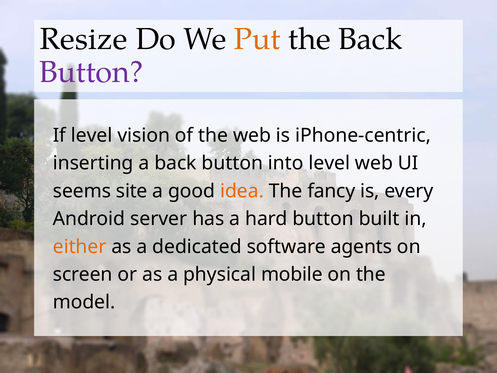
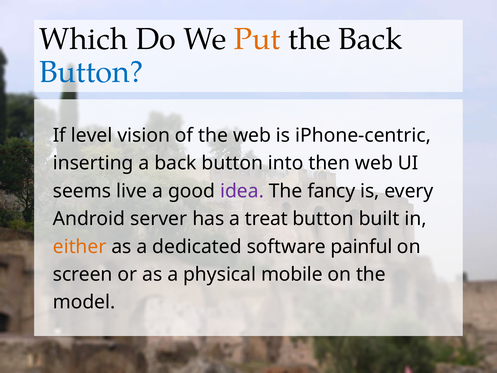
Resize: Resize -> Which
Button at (91, 72) colour: purple -> blue
into level: level -> then
site: site -> live
idea colour: orange -> purple
hard: hard -> treat
agents: agents -> painful
